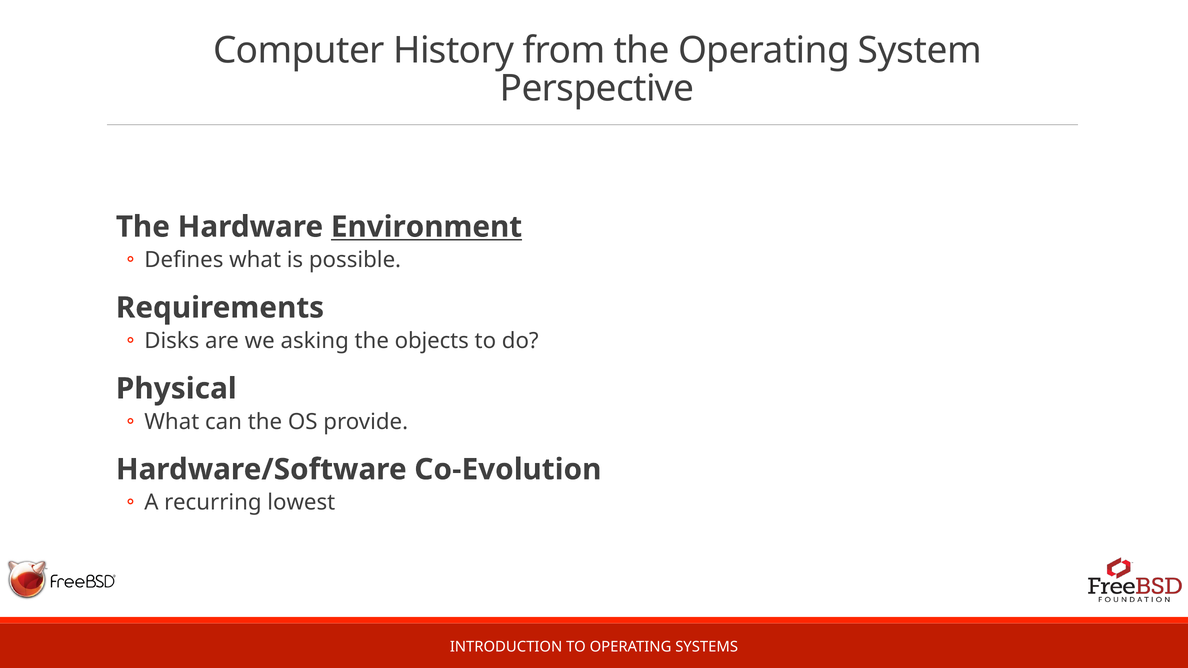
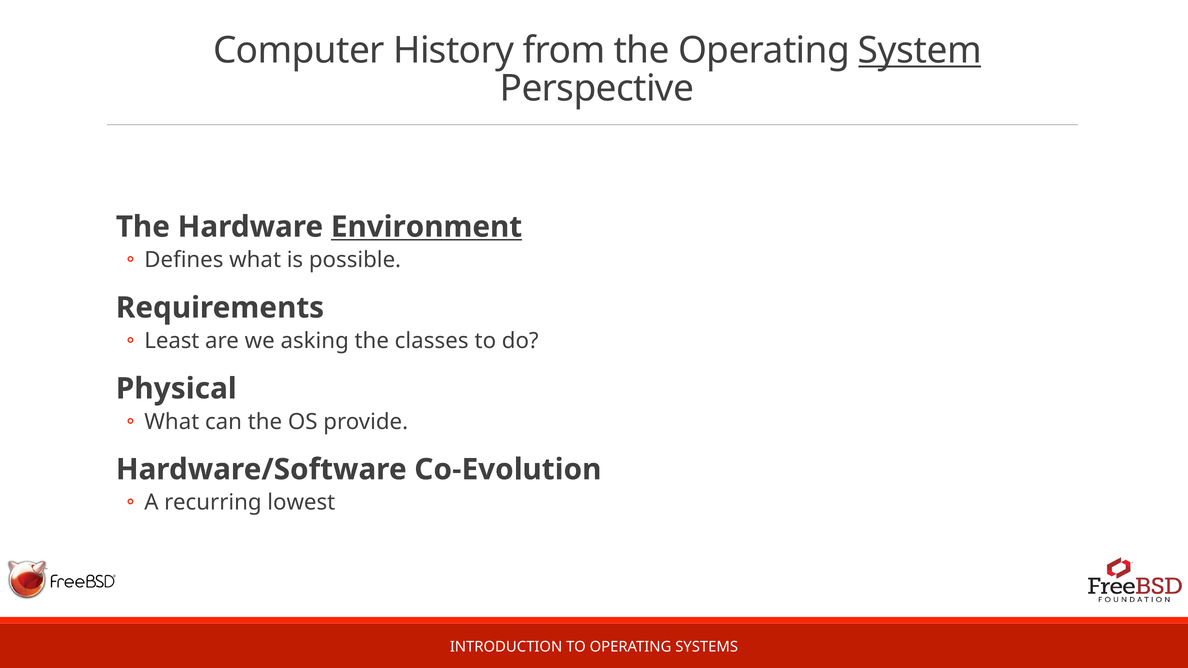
System underline: none -> present
Disks: Disks -> Least
objects: objects -> classes
